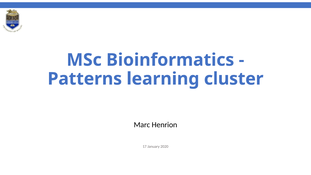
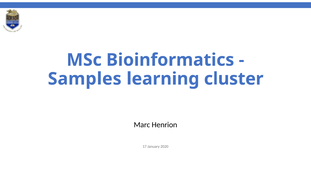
Patterns: Patterns -> Samples
